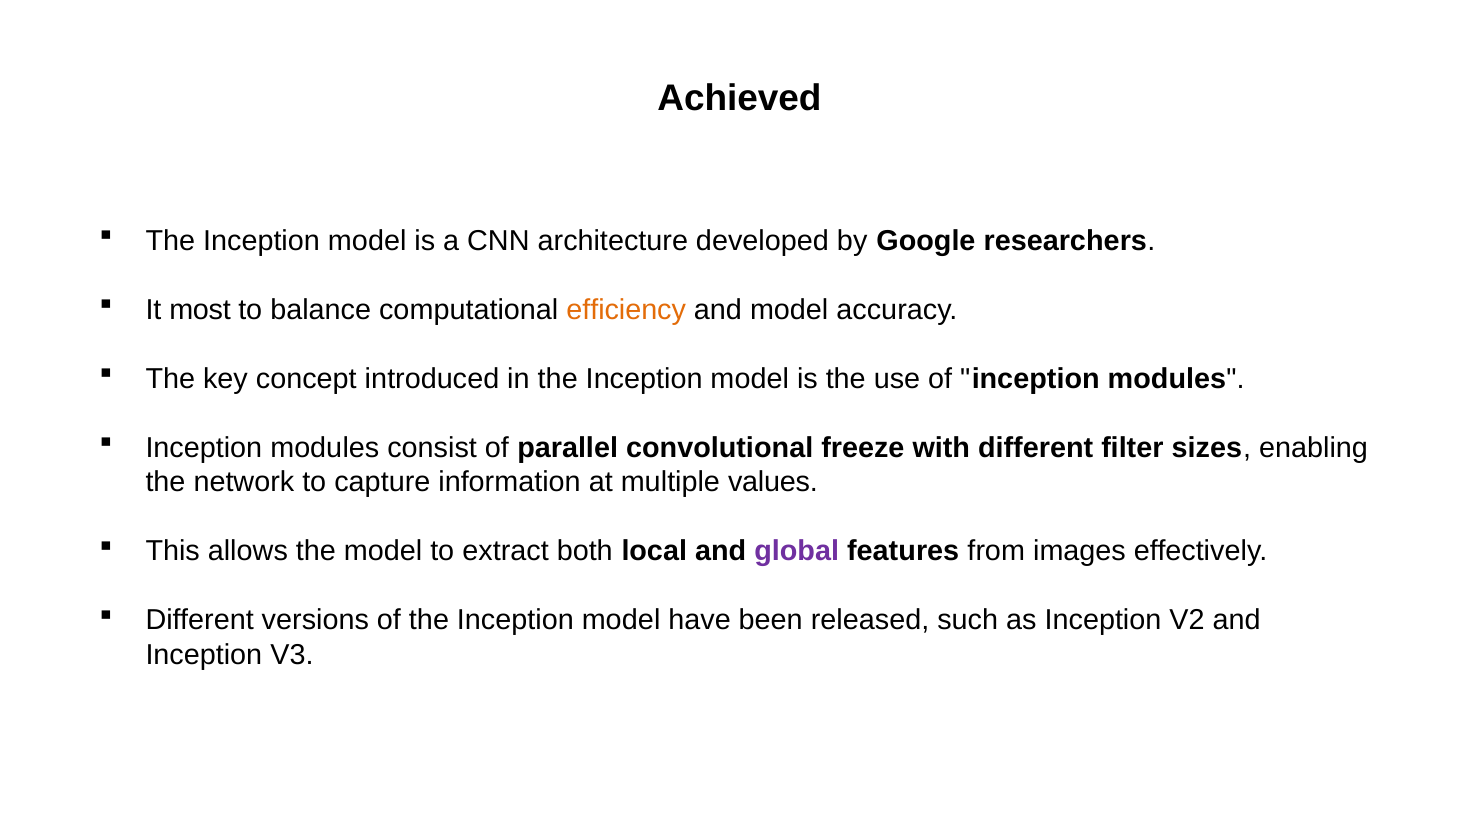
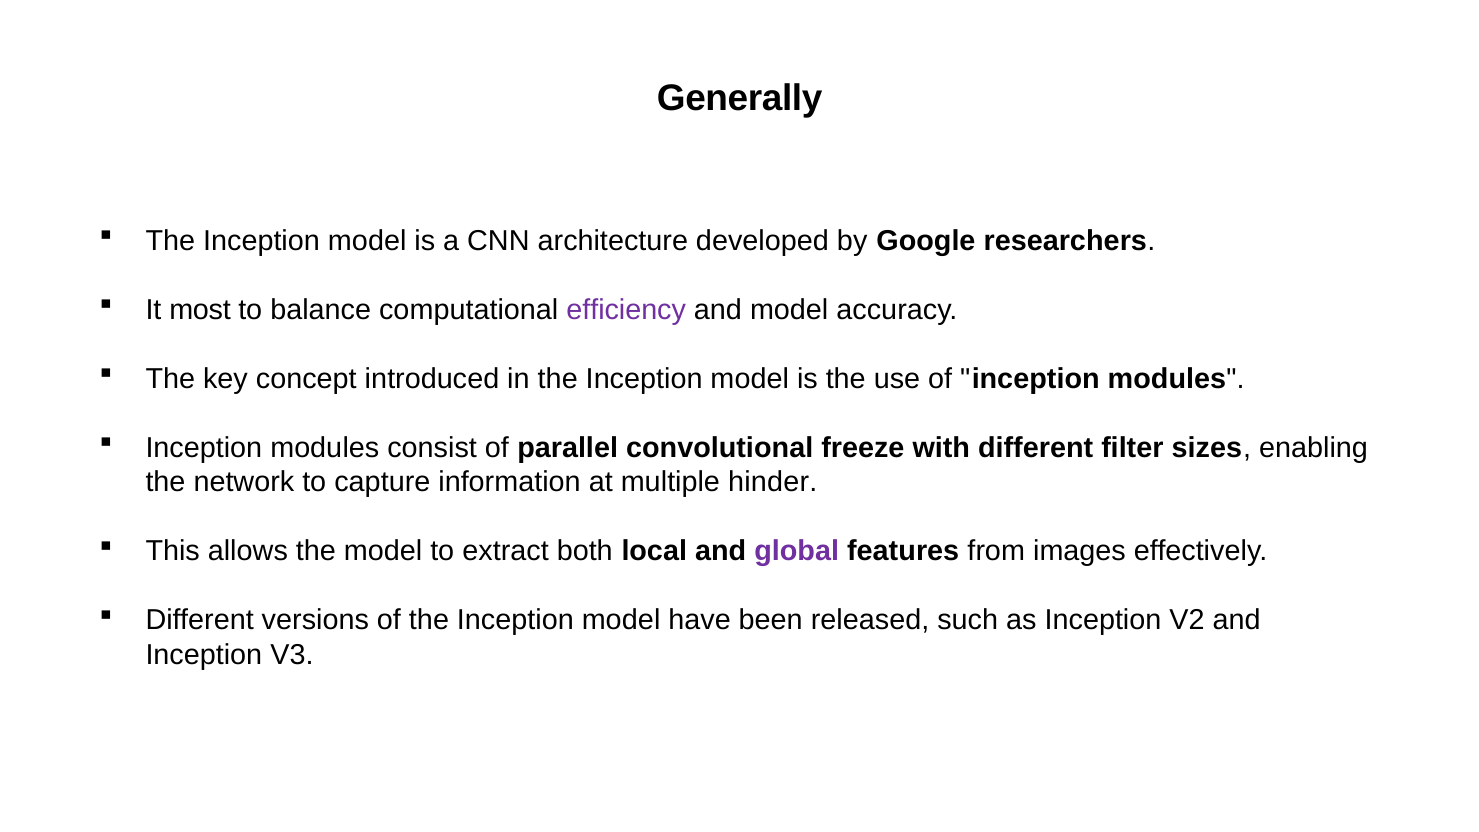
Achieved: Achieved -> Generally
efficiency colour: orange -> purple
values: values -> hinder
